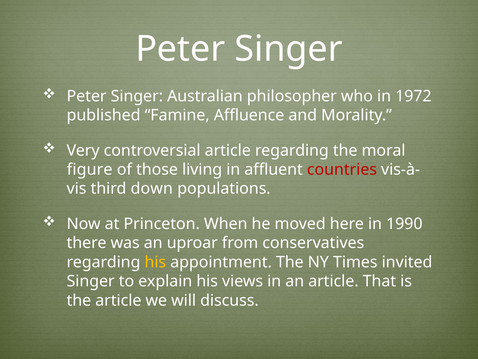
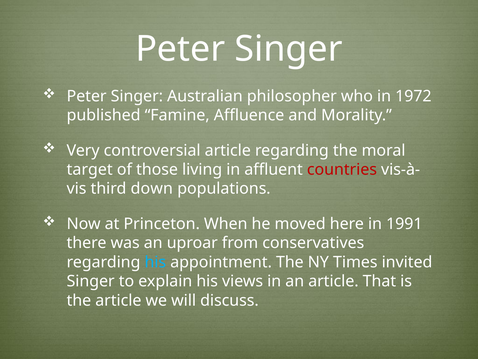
figure: figure -> target
1990: 1990 -> 1991
his at (155, 262) colour: yellow -> light blue
